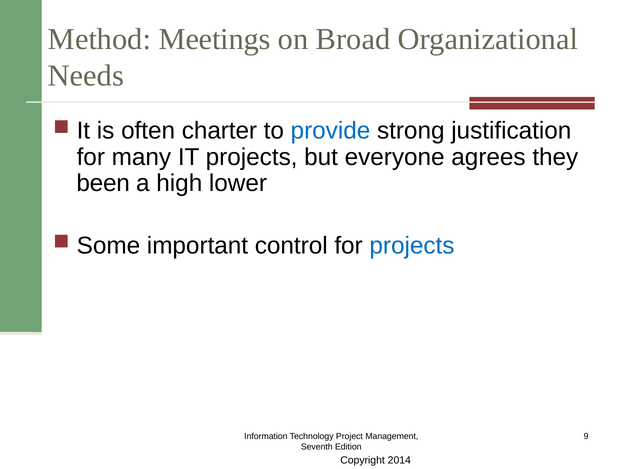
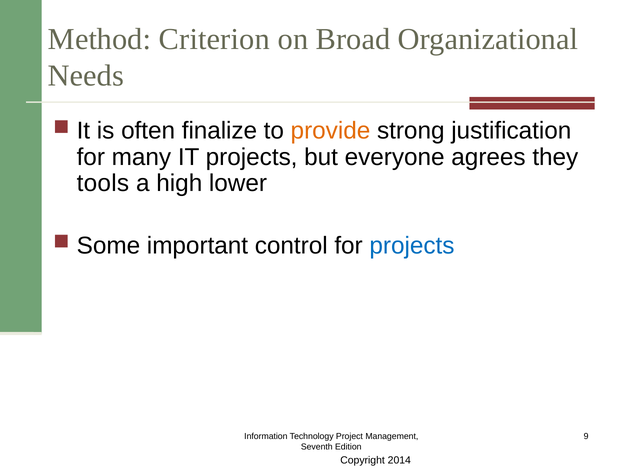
Meetings: Meetings -> Criterion
charter: charter -> finalize
provide colour: blue -> orange
been: been -> tools
